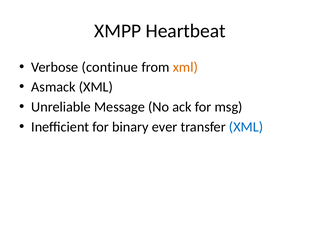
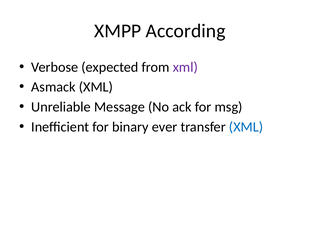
Heartbeat: Heartbeat -> According
continue: continue -> expected
xml at (185, 67) colour: orange -> purple
